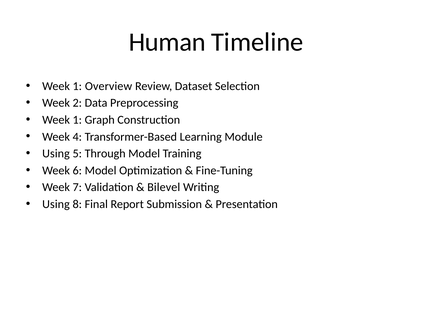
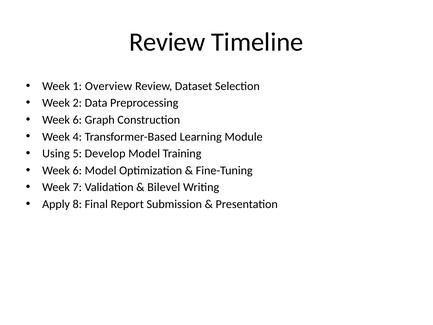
Human at (167, 42): Human -> Review
1 at (77, 120): 1 -> 6
Through: Through -> Develop
Using at (56, 204): Using -> Apply
